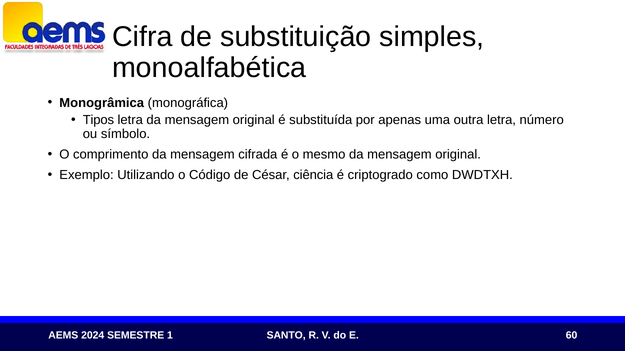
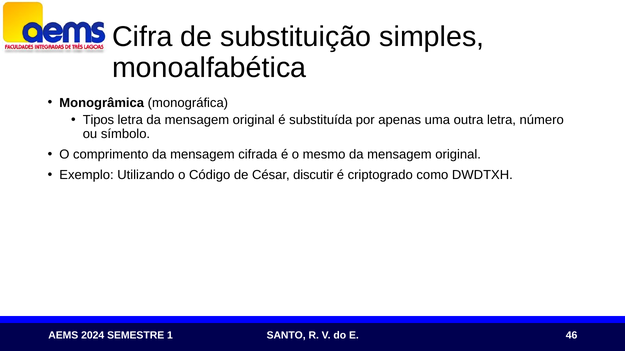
ciência: ciência -> discutir
60: 60 -> 46
